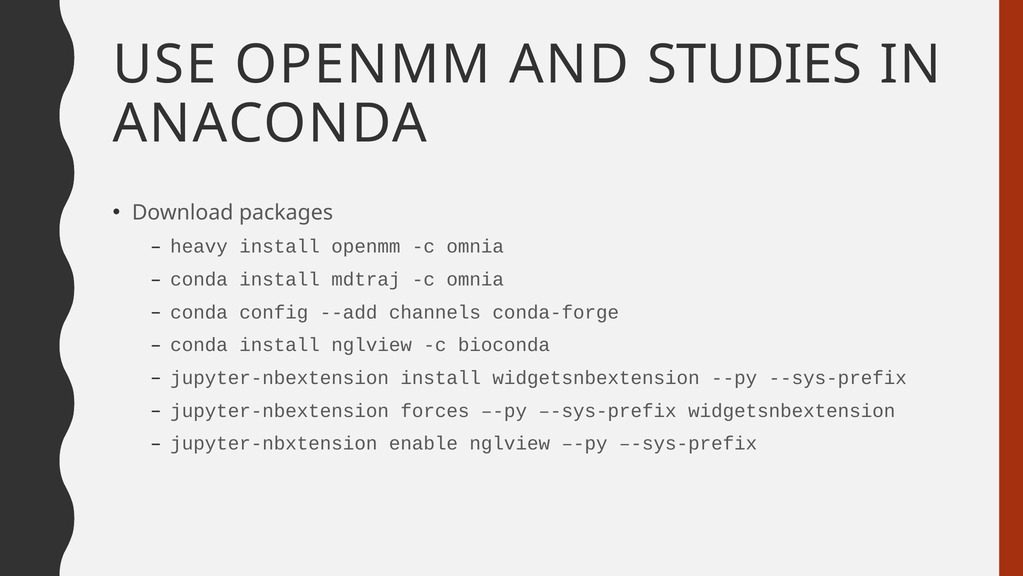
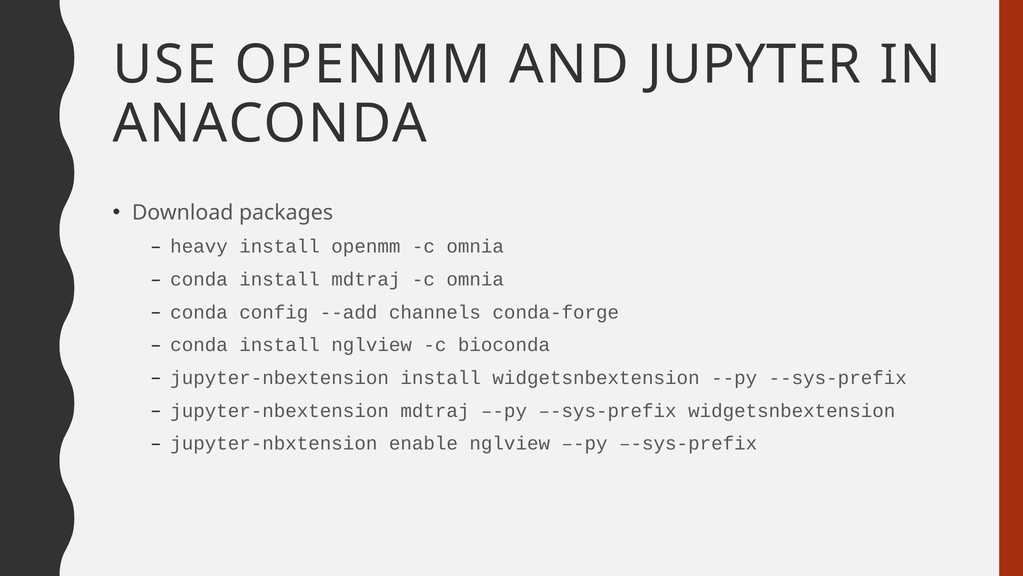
STUDIES: STUDIES -> JUPYTER
jupyter-nbextension forces: forces -> mdtraj
